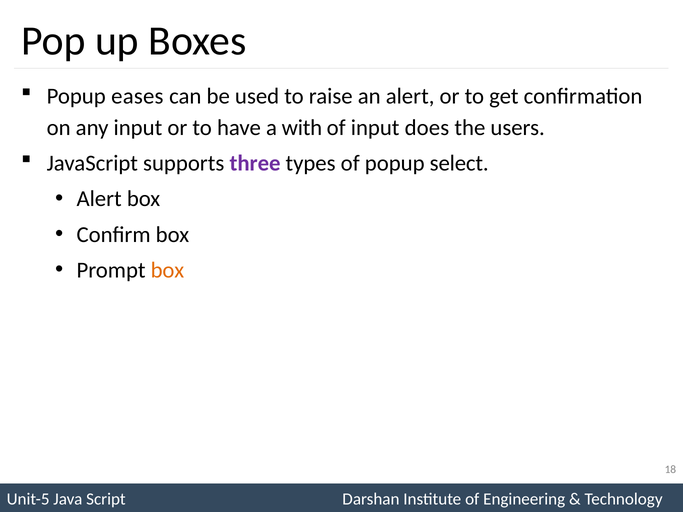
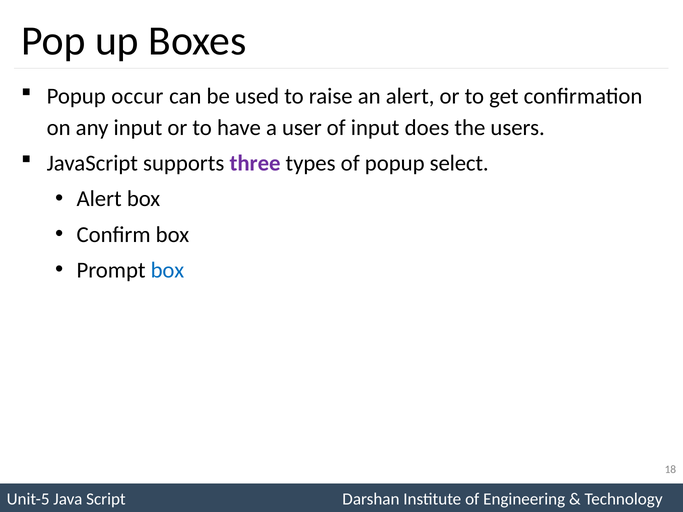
eases: eases -> occur
with: with -> user
box at (167, 270) colour: orange -> blue
